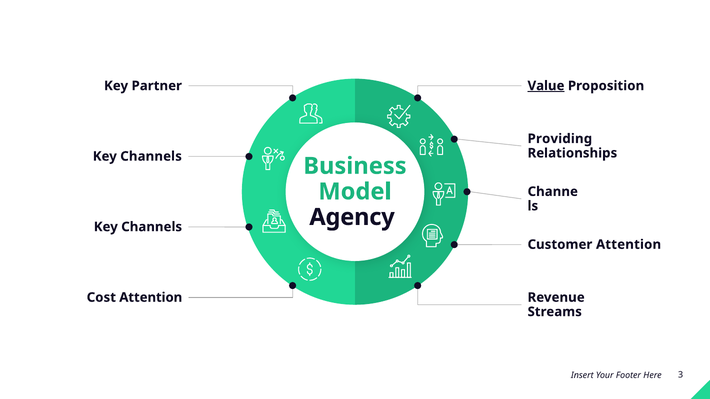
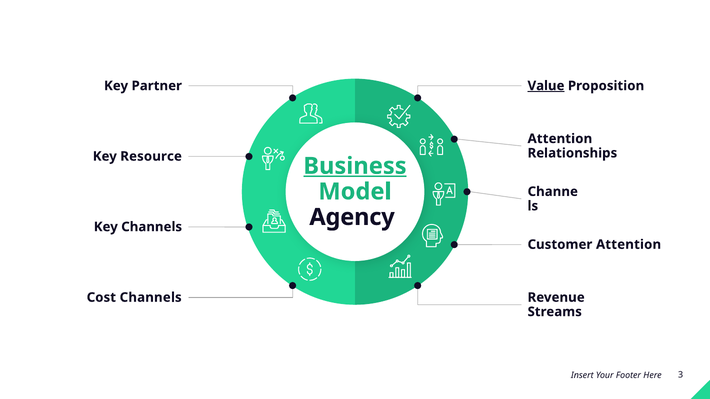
Providing at (560, 139): Providing -> Attention
Channels at (151, 156): Channels -> Resource
Business underline: none -> present
Cost Attention: Attention -> Channels
